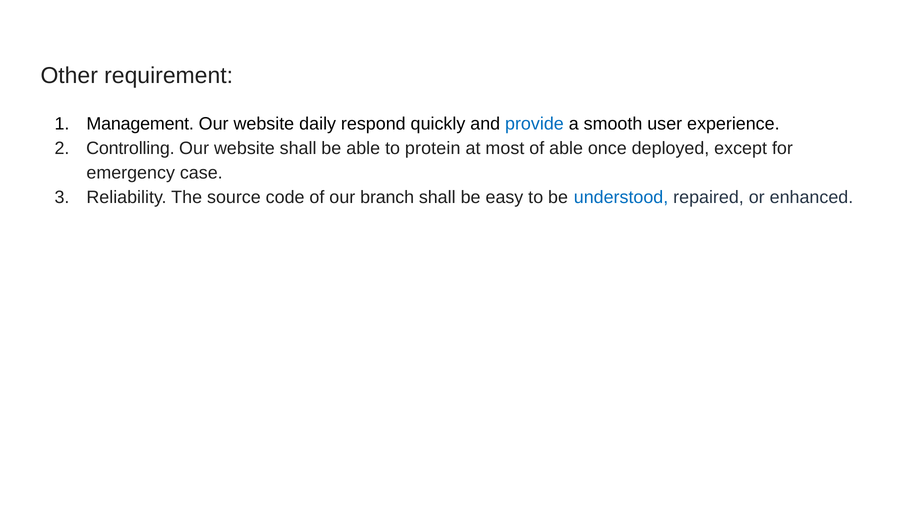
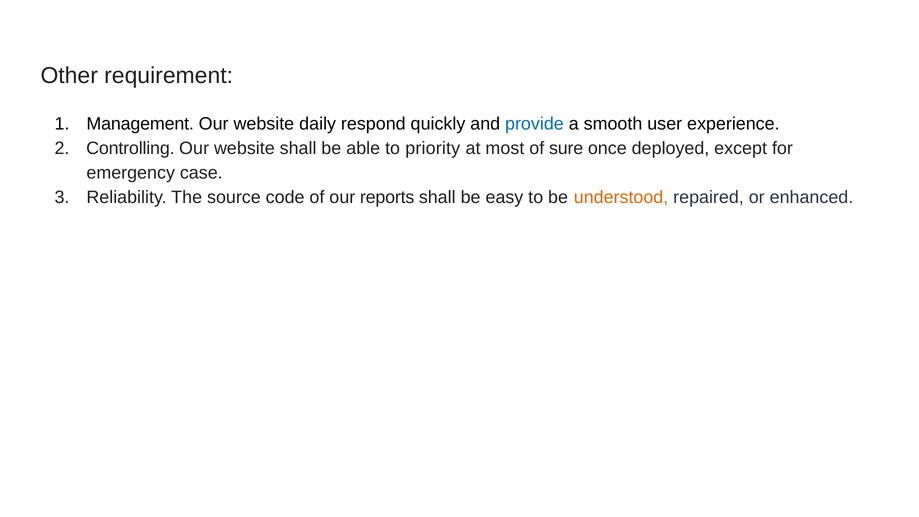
protein: protein -> priority
of able: able -> sure
branch: branch -> reports
understood colour: blue -> orange
